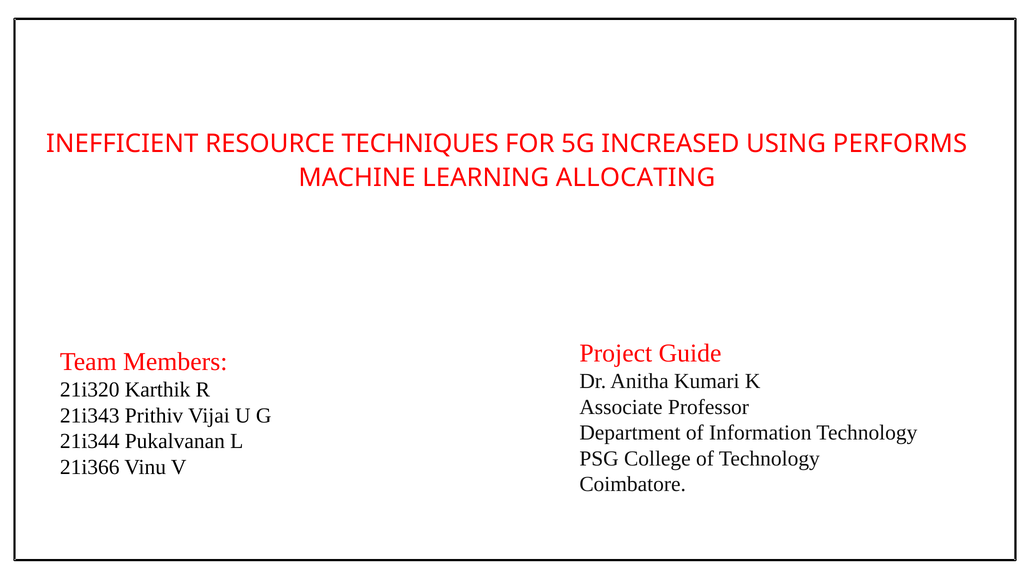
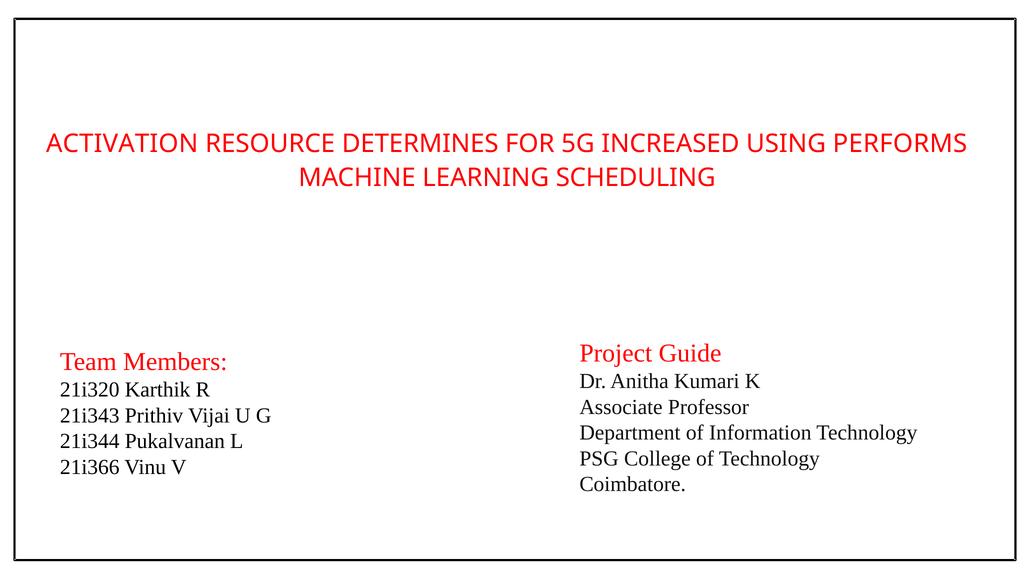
INEFFICIENT: INEFFICIENT -> ACTIVATION
TECHNIQUES: TECHNIQUES -> DETERMINES
ALLOCATING: ALLOCATING -> SCHEDULING
